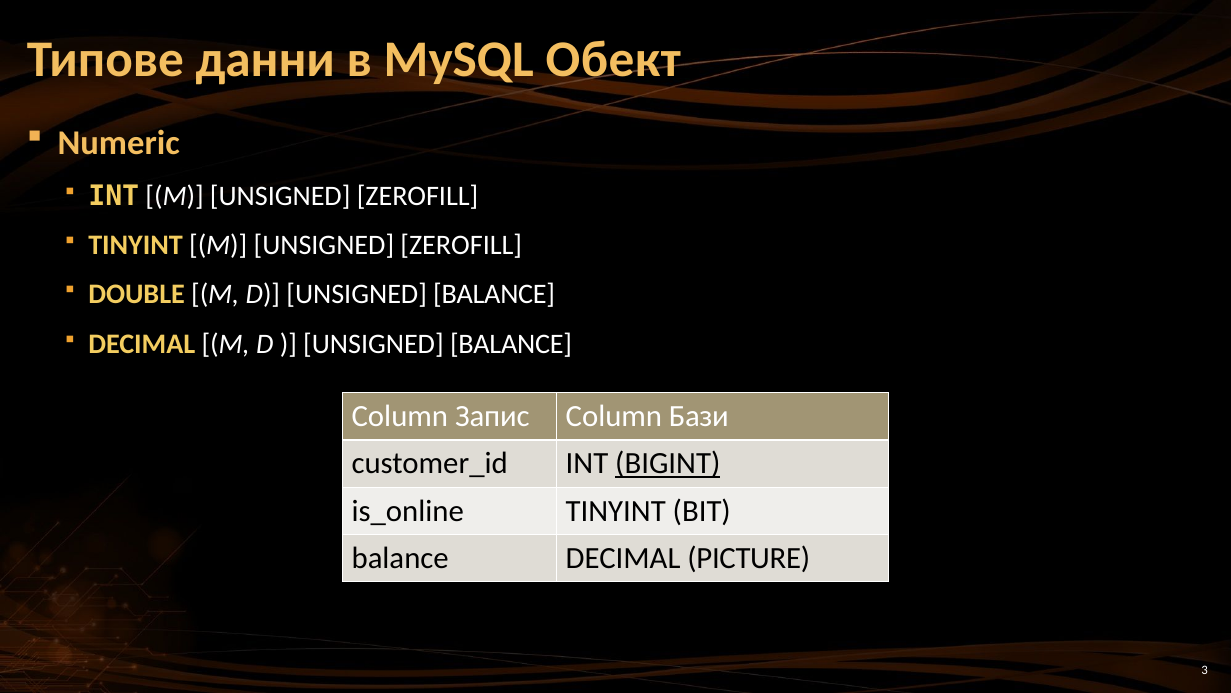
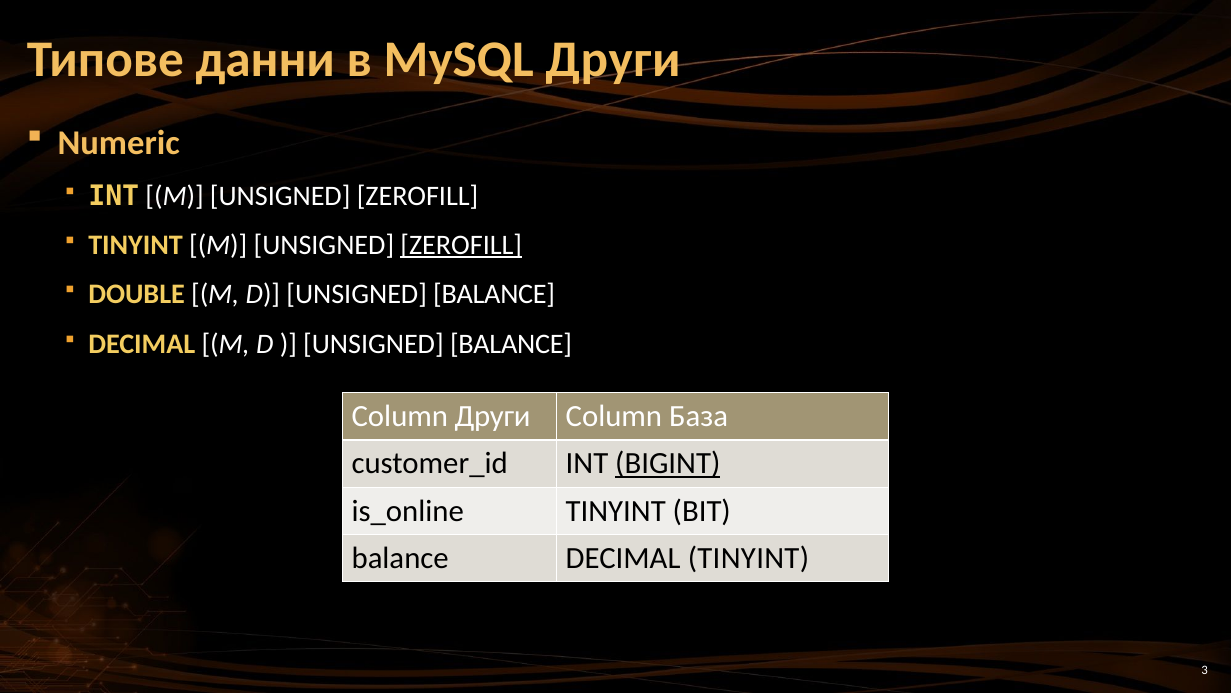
MySQL Обект: Обект -> Други
ZEROFILL at (461, 245) underline: none -> present
Column Запис: Запис -> Други
Бази: Бази -> База
DECIMAL PICTURE: PICTURE -> TINYINT
